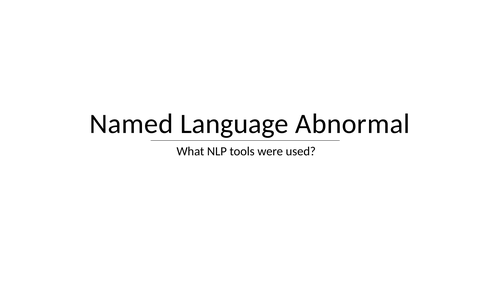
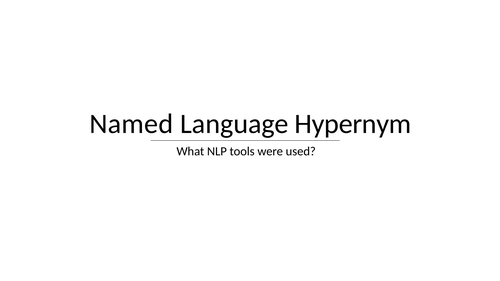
Abnormal: Abnormal -> Hypernym
